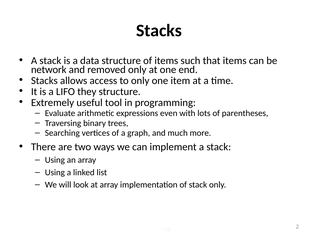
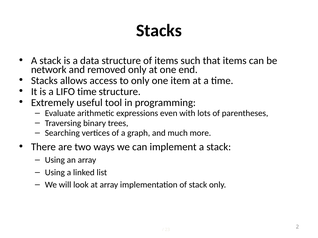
LIFO they: they -> time
